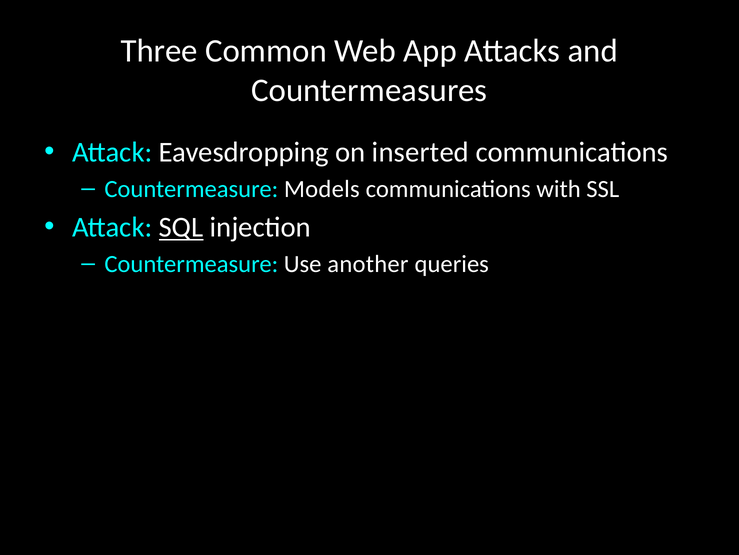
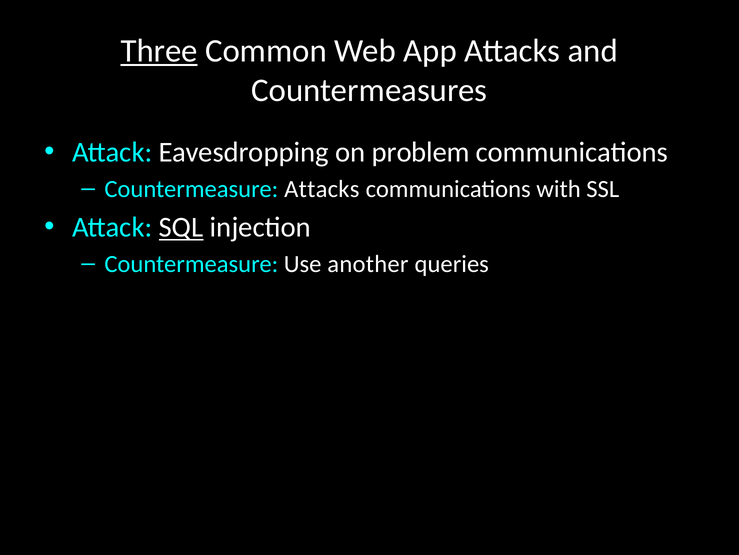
Three underline: none -> present
inserted: inserted -> problem
Countermeasure Models: Models -> Attacks
